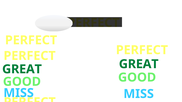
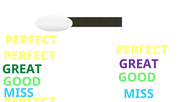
GREAT at (139, 64) colour: green -> purple
